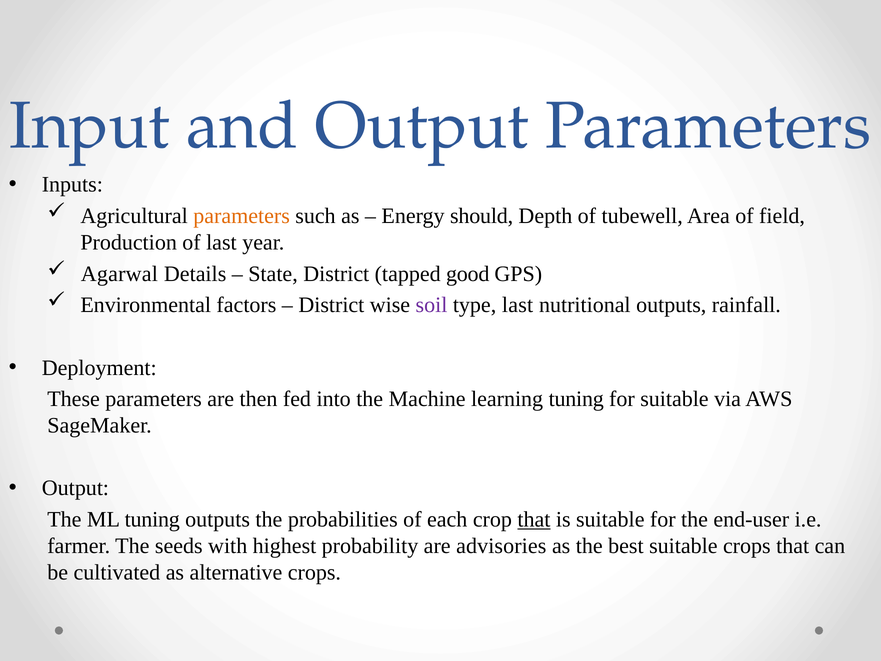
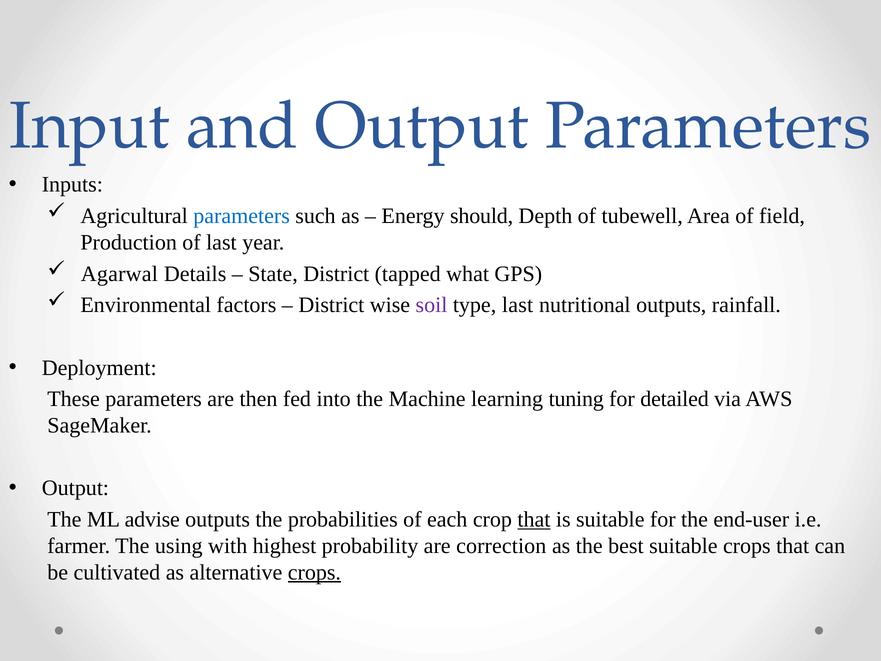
parameters at (242, 216) colour: orange -> blue
good: good -> what
for suitable: suitable -> detailed
ML tuning: tuning -> advise
seeds: seeds -> using
advisories: advisories -> correction
crops at (314, 572) underline: none -> present
